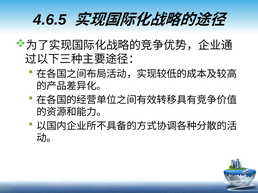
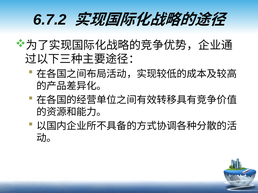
4.6.5: 4.6.5 -> 6.7.2
